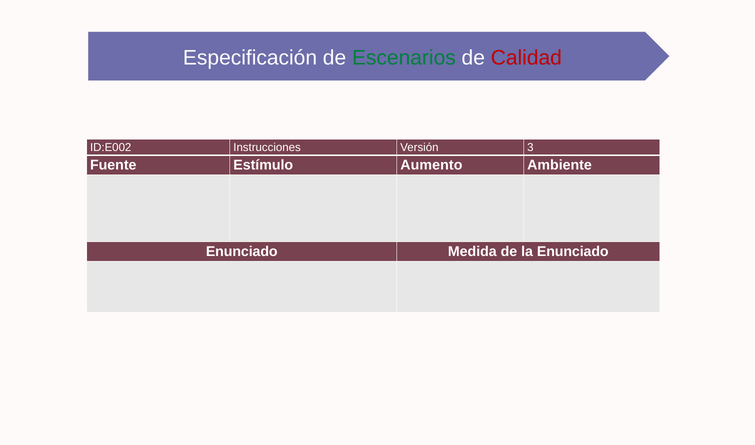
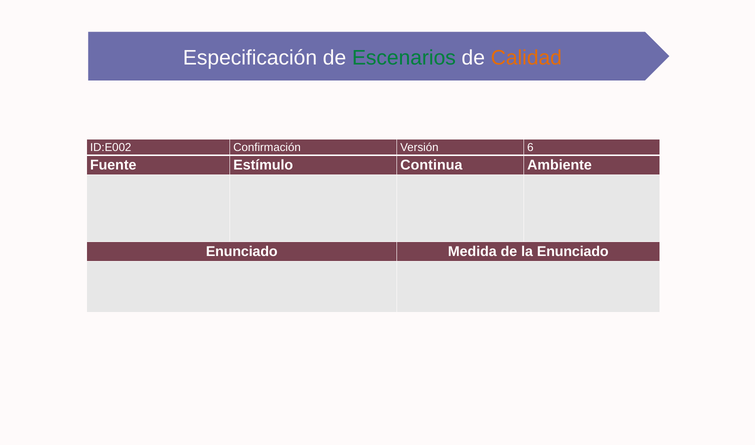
Calidad colour: red -> orange
Instrucciones: Instrucciones -> Confirmación
3: 3 -> 6
Aumento: Aumento -> Continua
